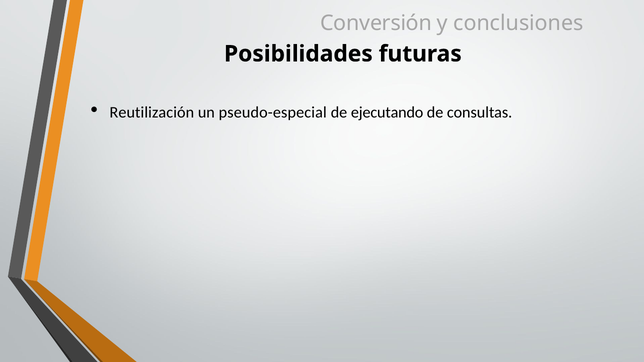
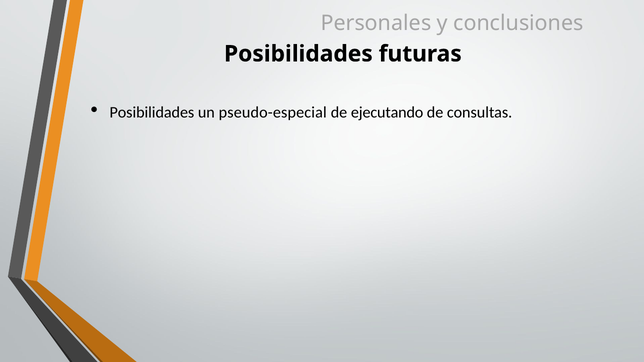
Conversión: Conversión -> Personales
Reutilización at (152, 112): Reutilización -> Posibilidades
